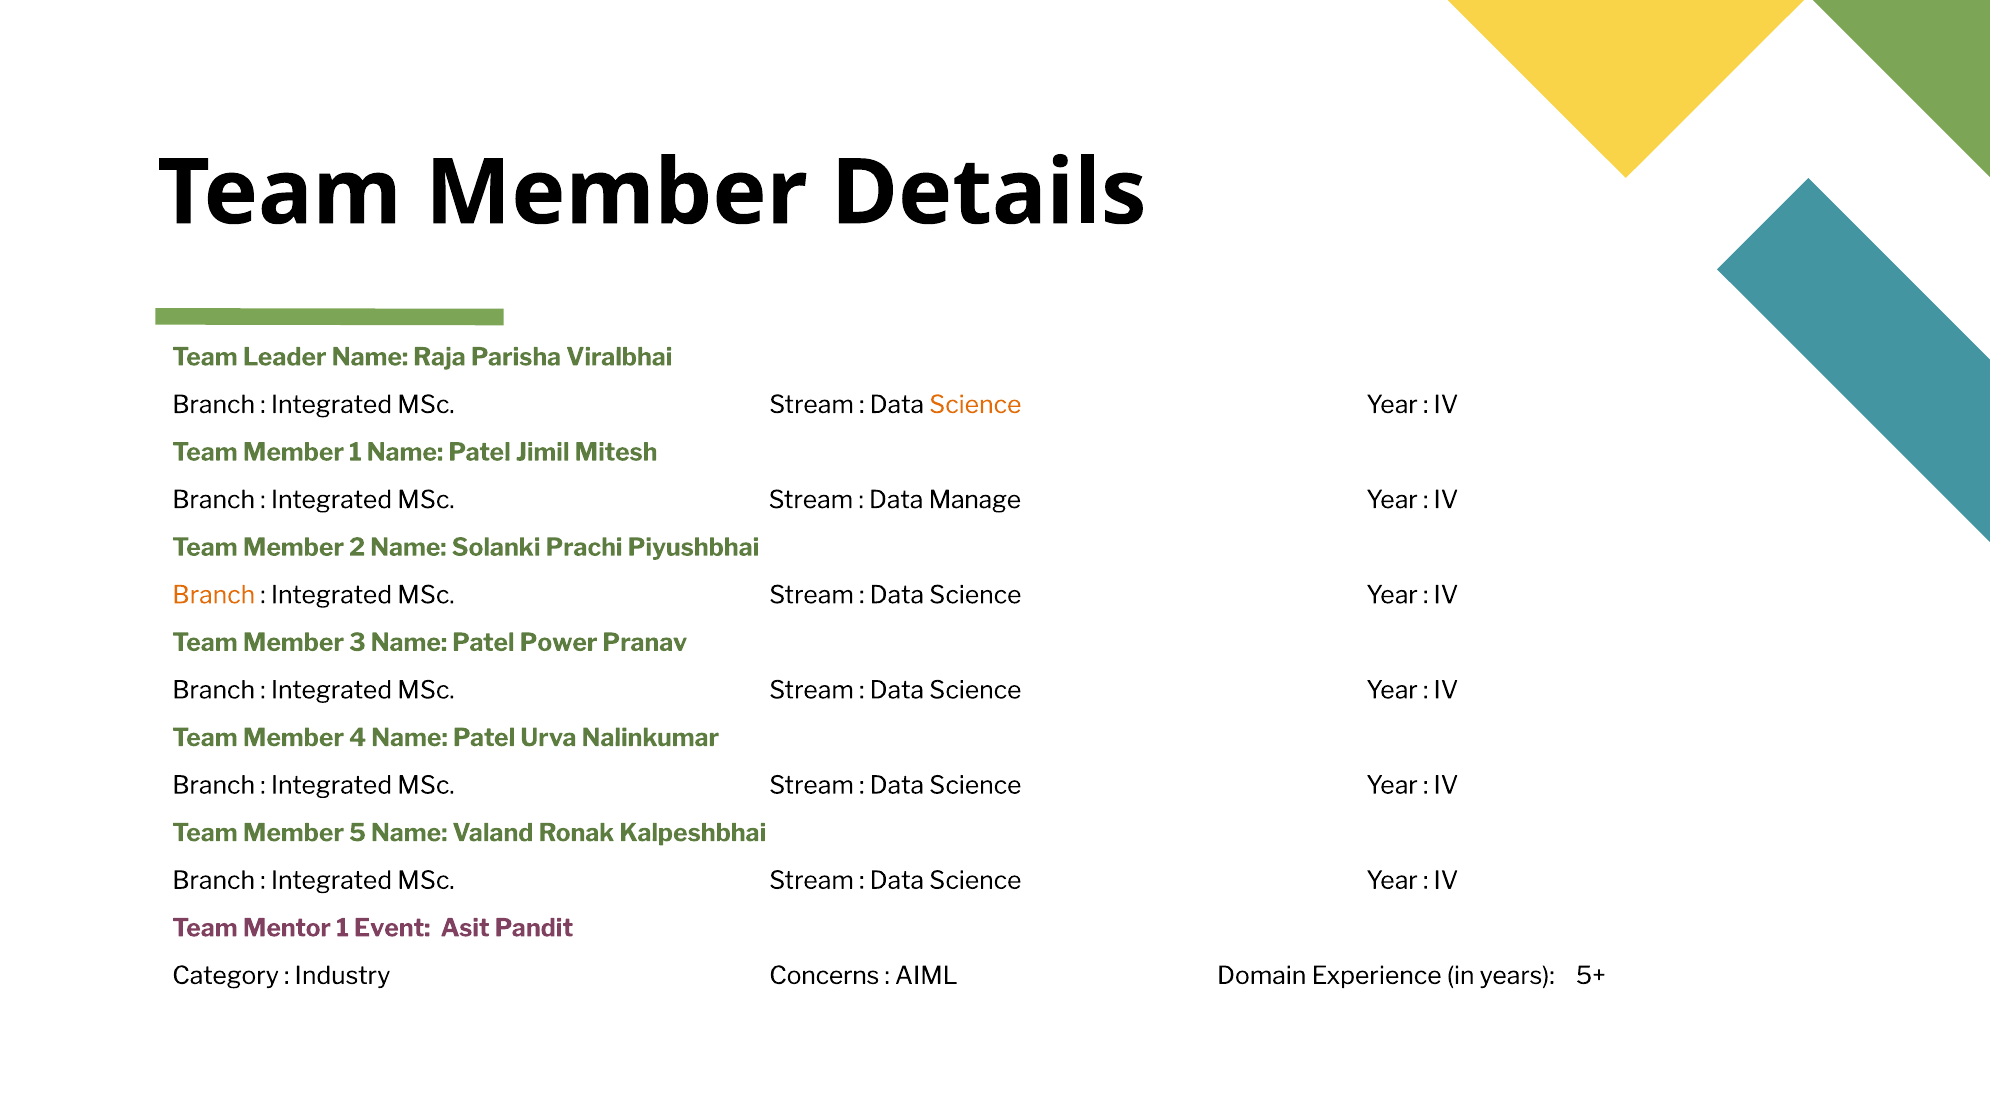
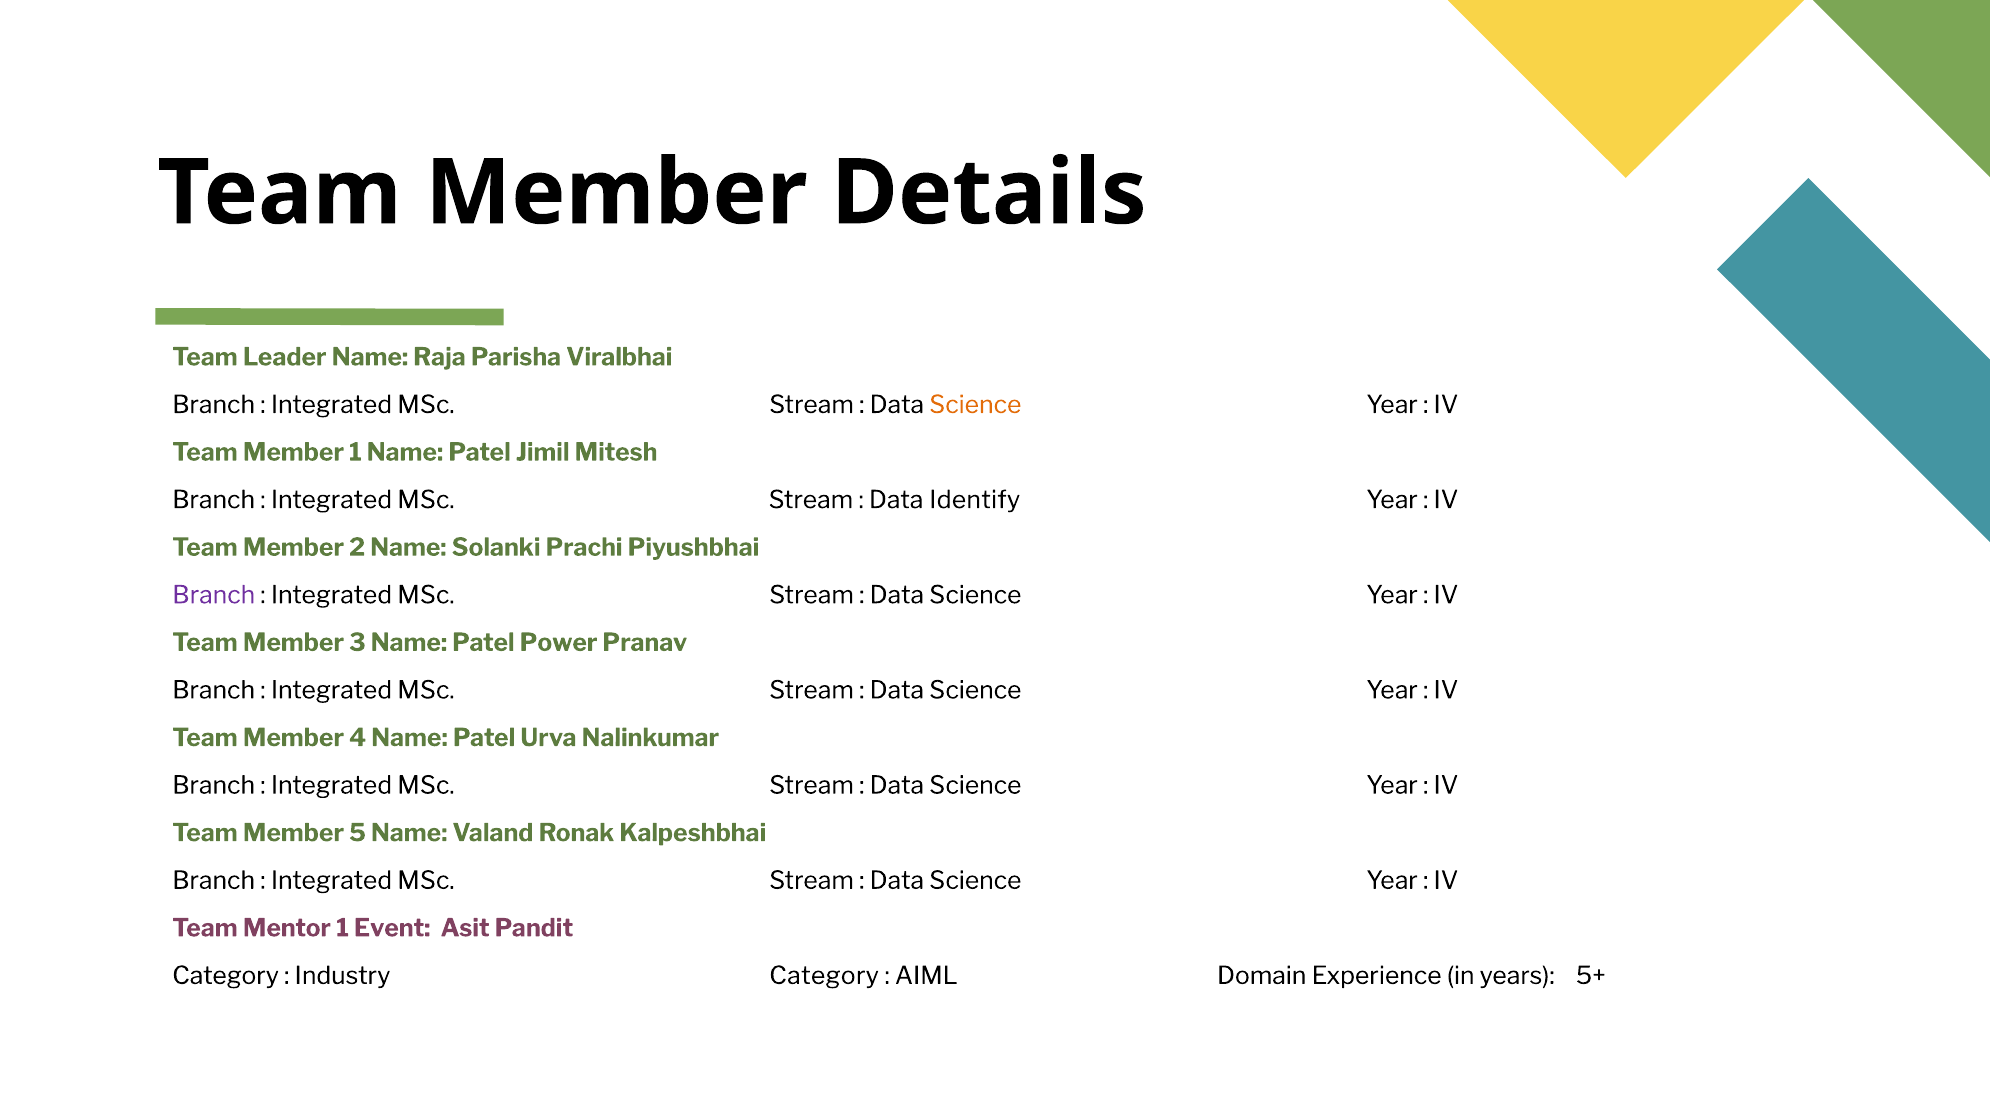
Manage: Manage -> Identify
Branch at (214, 595) colour: orange -> purple
Industry Concerns: Concerns -> Category
